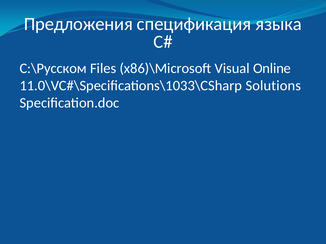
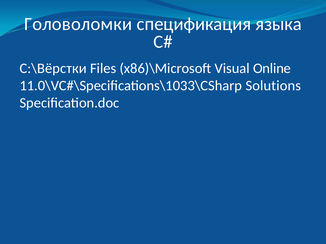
Предложения: Предложения -> Головоломки
C:\Русском: C:\Русском -> C:\Вёрстки
